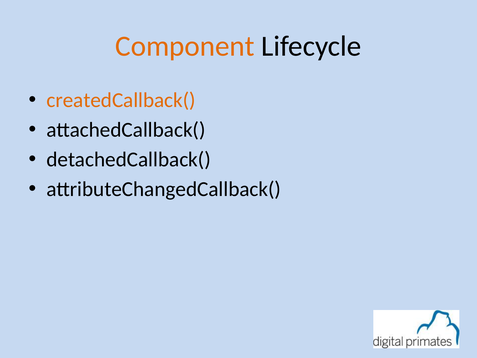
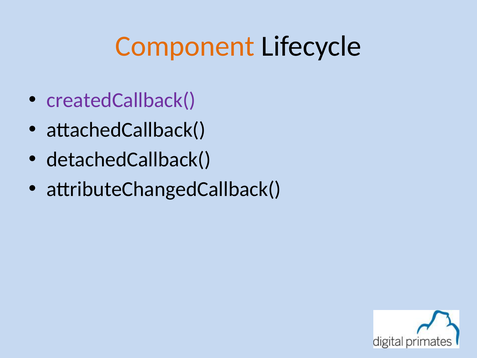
createdCallback( colour: orange -> purple
